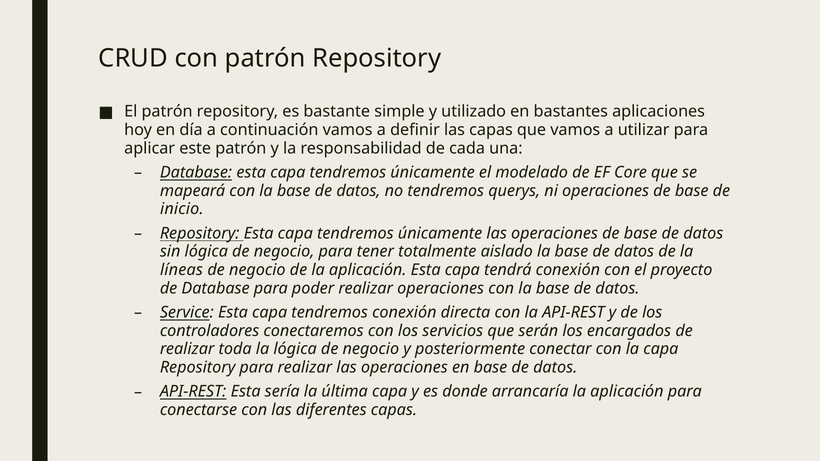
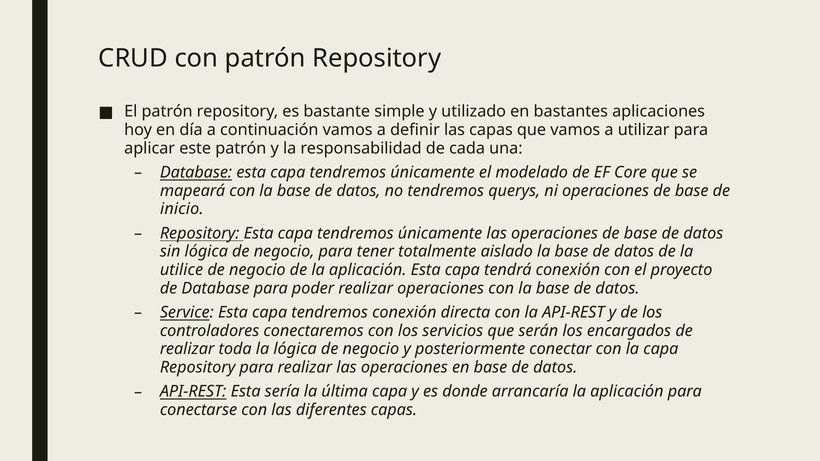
líneas: líneas -> utilice
